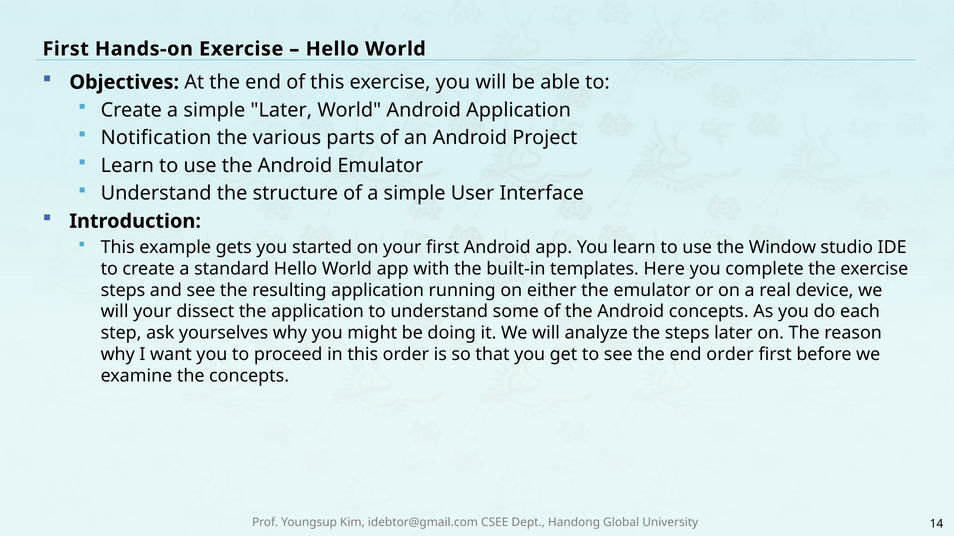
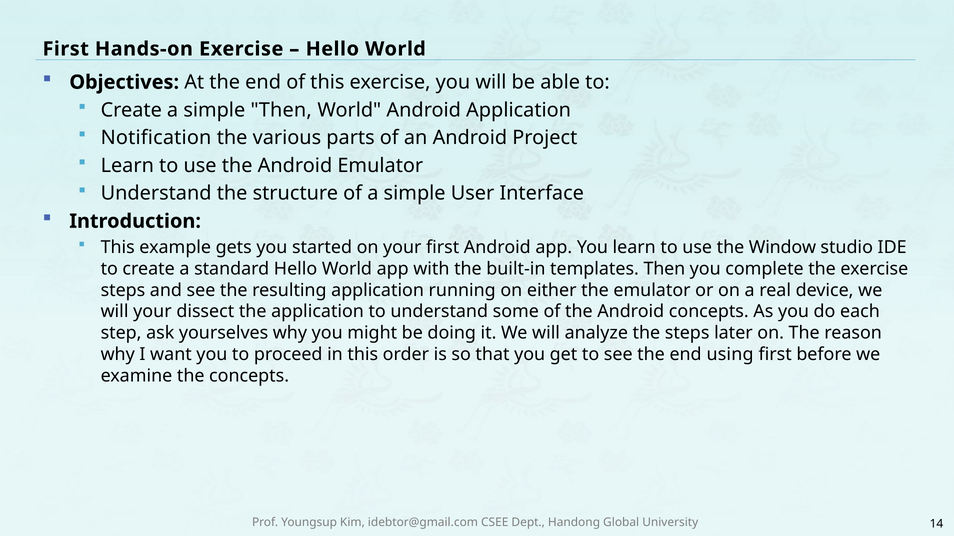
simple Later: Later -> Then
templates Here: Here -> Then
end order: order -> using
